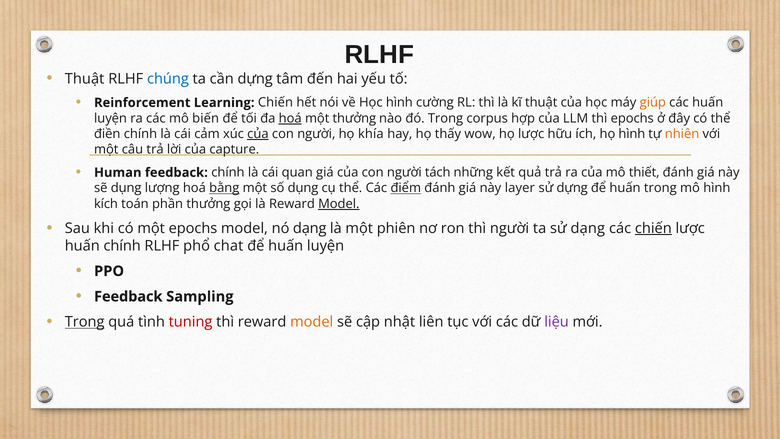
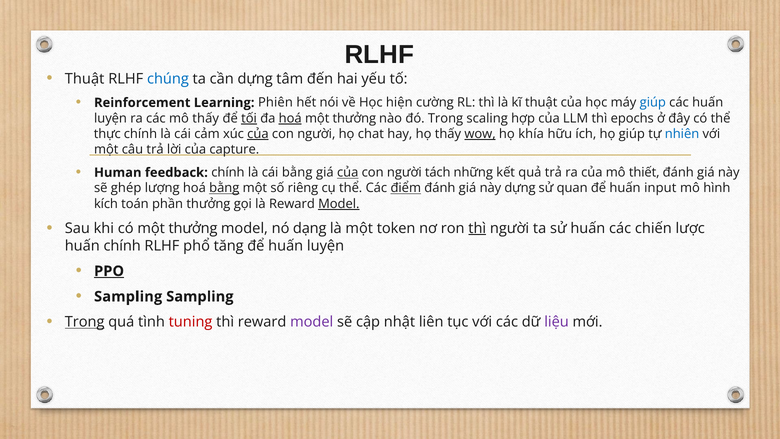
Learning Chiến: Chiến -> Phiên
Học hình: hình -> hiện
giúp at (653, 103) colour: orange -> blue
mô biến: biến -> thấy
tối underline: none -> present
corpus: corpus -> scaling
điền: điền -> thực
khía: khía -> chat
wow underline: none -> present
họ lược: lược -> khía
họ hình: hình -> giúp
nhiên colour: orange -> blue
cái quan: quan -> bằng
của at (348, 172) underline: none -> present
sẽ dụng: dụng -> ghép
số dụng: dụng -> riêng
này layer: layer -> dựng
sử dựng: dựng -> quan
huấn trong: trong -> input
có một epochs: epochs -> thưởng
phiên: phiên -> token
thì at (477, 228) underline: none -> present
sử dạng: dạng -> huấn
chiến at (653, 228) underline: present -> none
chat: chat -> tăng
PPO underline: none -> present
Feedback at (128, 296): Feedback -> Sampling
model at (312, 322) colour: orange -> purple
